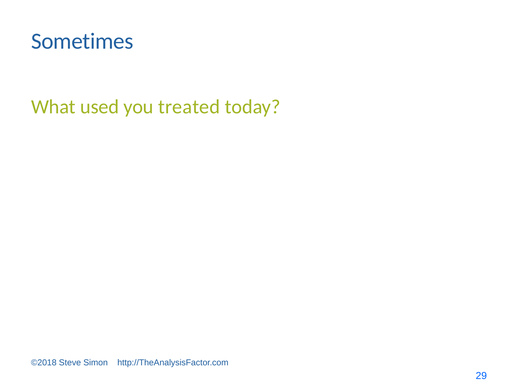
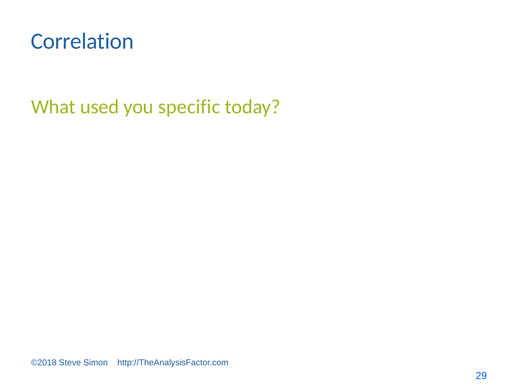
Sometimes: Sometimes -> Correlation
treated: treated -> specific
